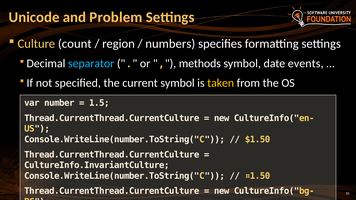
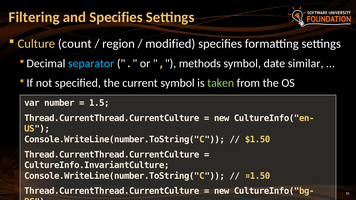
Unicode: Unicode -> Filtering
and Problem: Problem -> Specifies
numbers: numbers -> modified
events: events -> similar
taken colour: yellow -> light green
